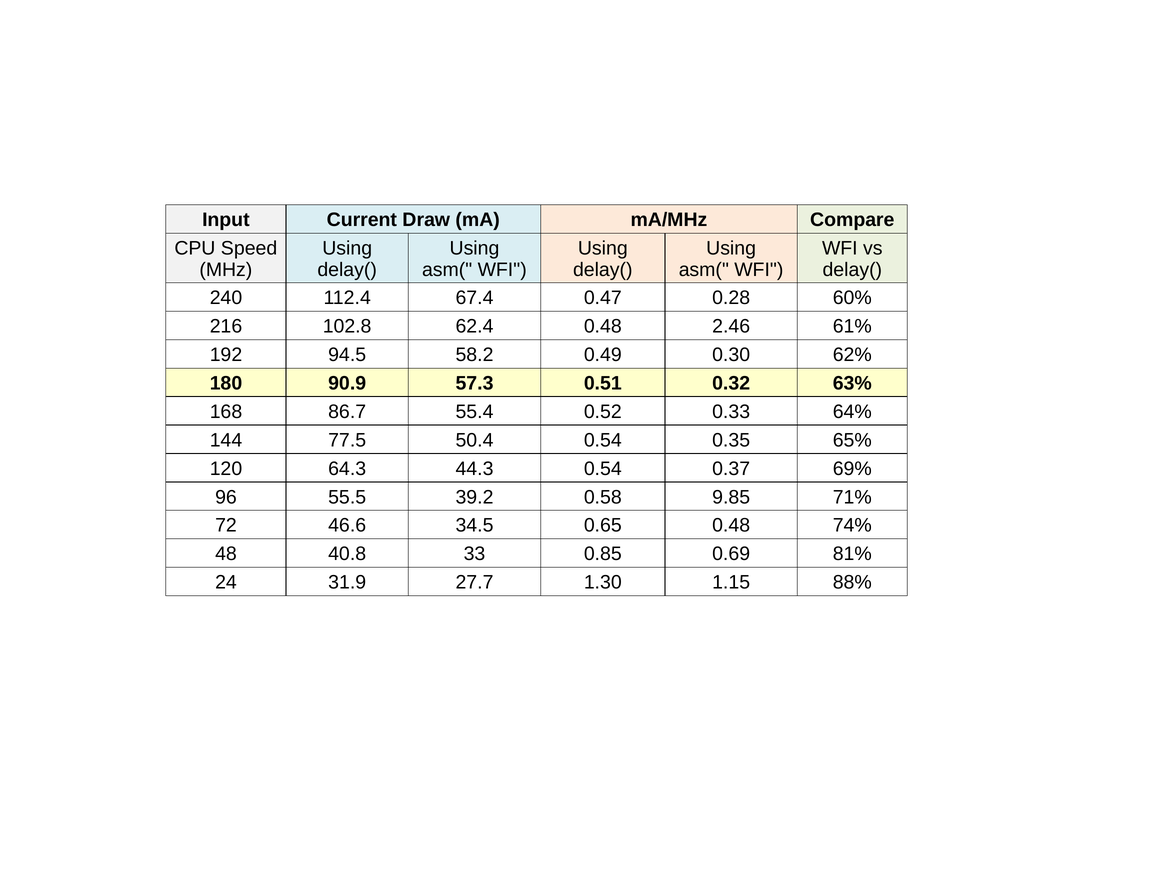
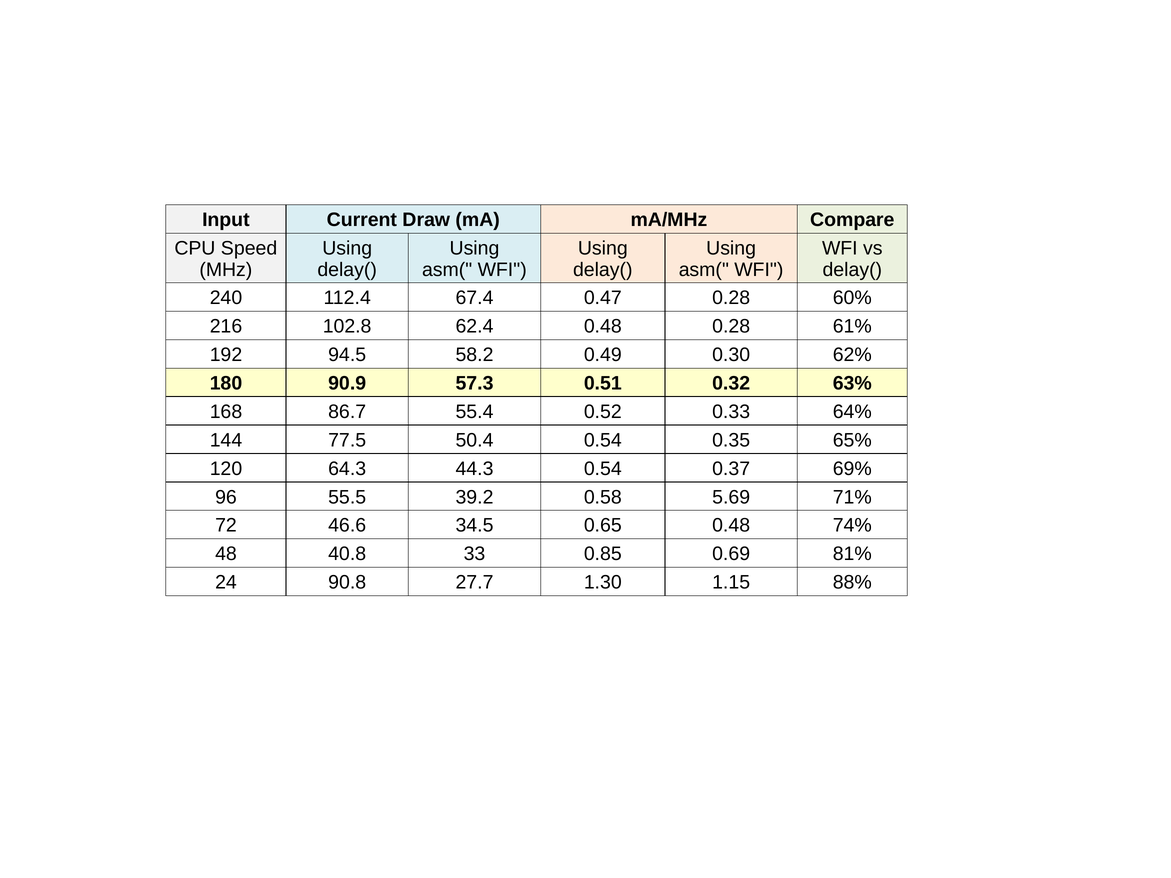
0.48 2.46: 2.46 -> 0.28
9.85: 9.85 -> 5.69
31.9: 31.9 -> 90.8
